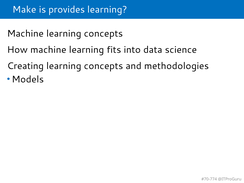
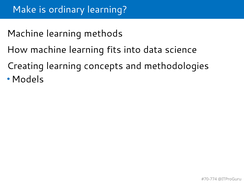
provides: provides -> ordinary
Machine learning concepts: concepts -> methods
